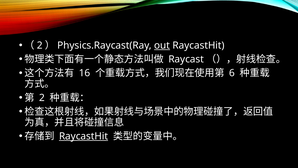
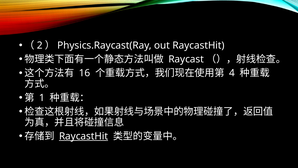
out underline: present -> none
6: 6 -> 4
2 at (42, 98): 2 -> 1
